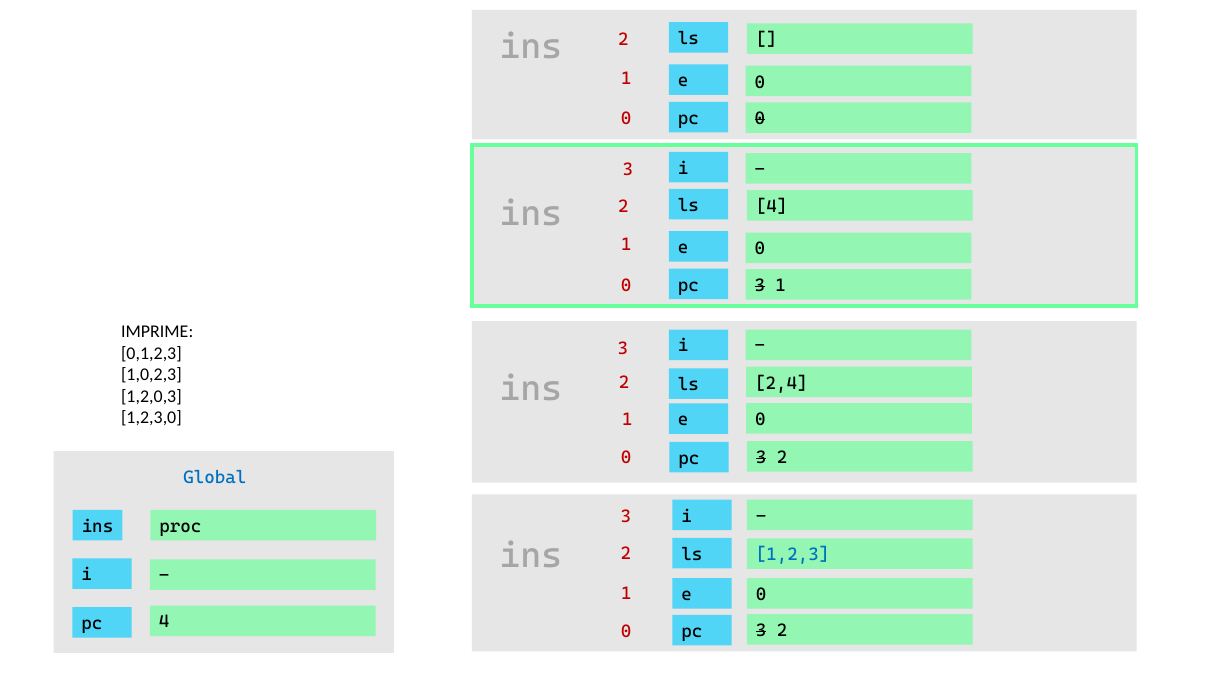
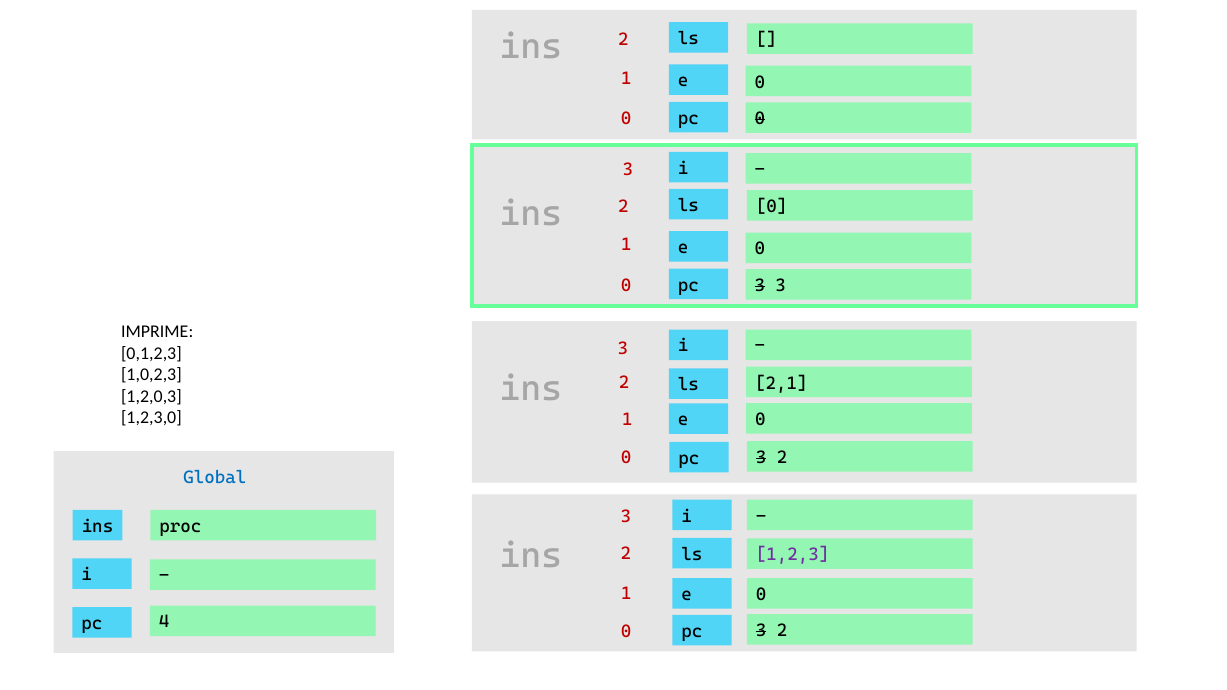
4 at (772, 207): 4 -> 0
3 1: 1 -> 3
2,4: 2,4 -> 2,1
1,2,3 colour: blue -> purple
